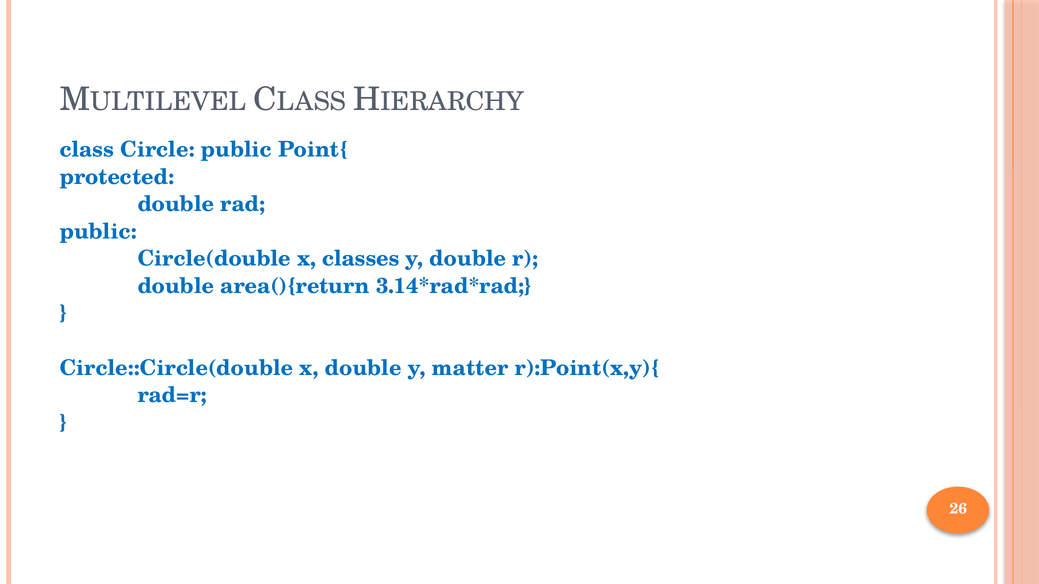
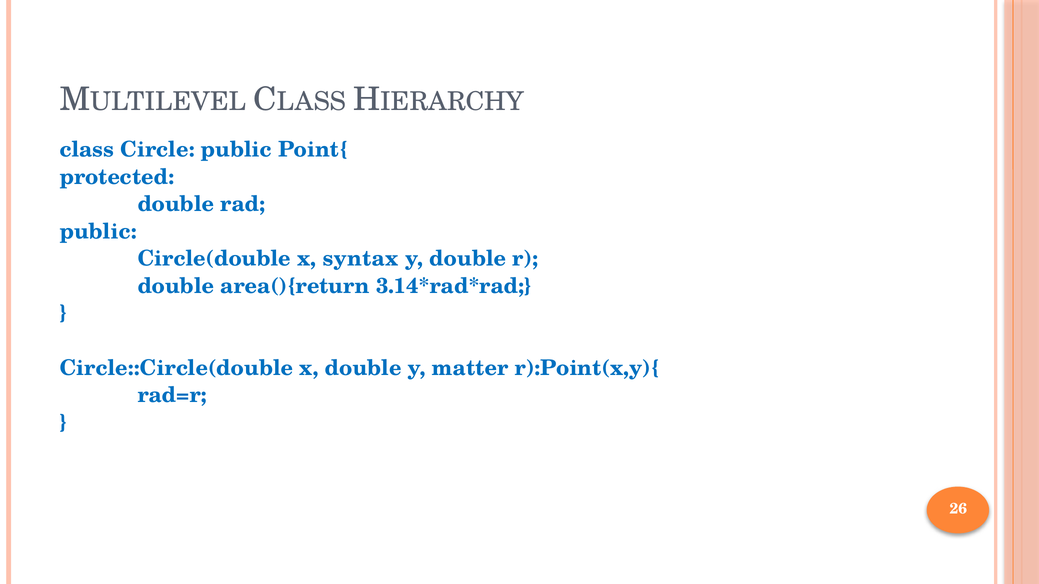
classes: classes -> syntax
